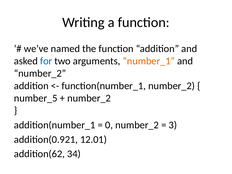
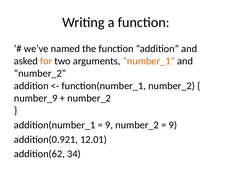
for colour: blue -> orange
number_5: number_5 -> number_9
0 at (109, 125): 0 -> 9
3 at (173, 125): 3 -> 9
